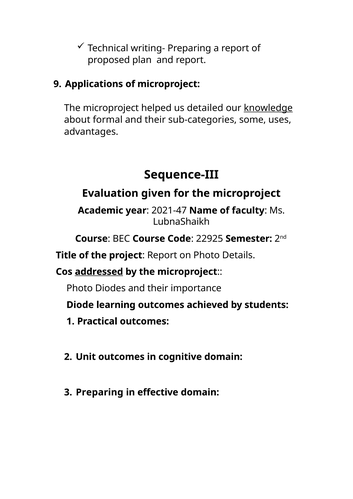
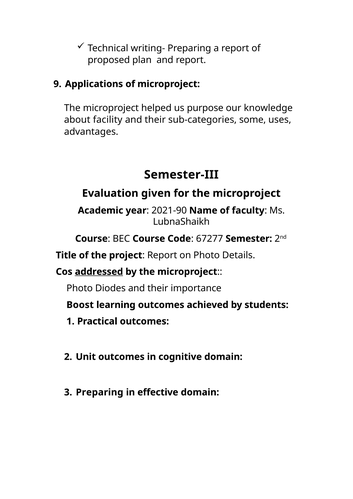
detailed: detailed -> purpose
knowledge underline: present -> none
formal: formal -> facility
Sequence-III: Sequence-III -> Semester-III
2021-47: 2021-47 -> 2021-90
22925: 22925 -> 67277
Diode: Diode -> Boost
